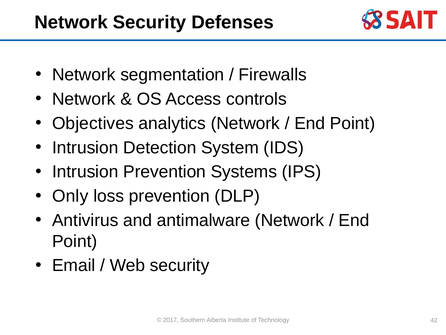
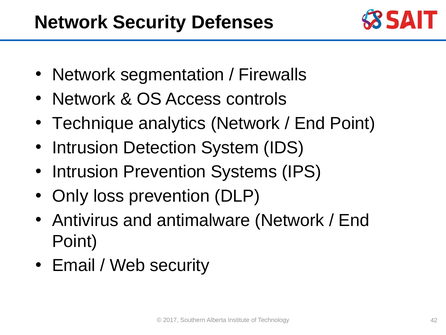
Objectives: Objectives -> Technique
